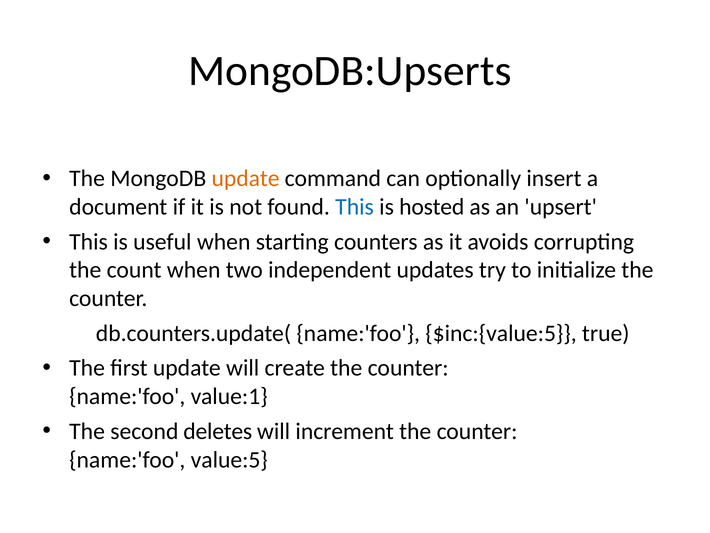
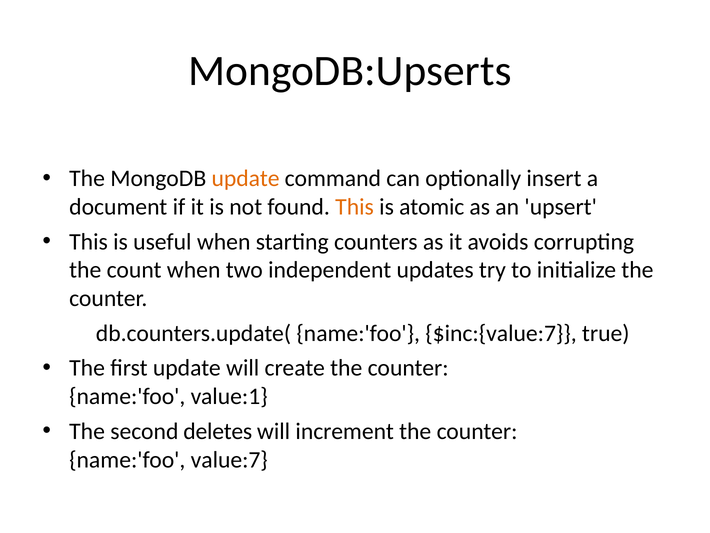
This at (355, 207) colour: blue -> orange
hosted: hosted -> atomic
$inc:{value:5: $inc:{value:5 -> $inc:{value:7
value:5: value:5 -> value:7
